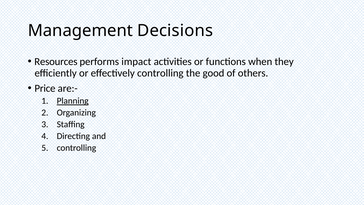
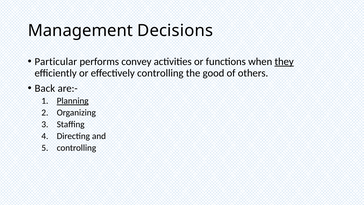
Resources: Resources -> Particular
impact: impact -> convey
they underline: none -> present
Price: Price -> Back
